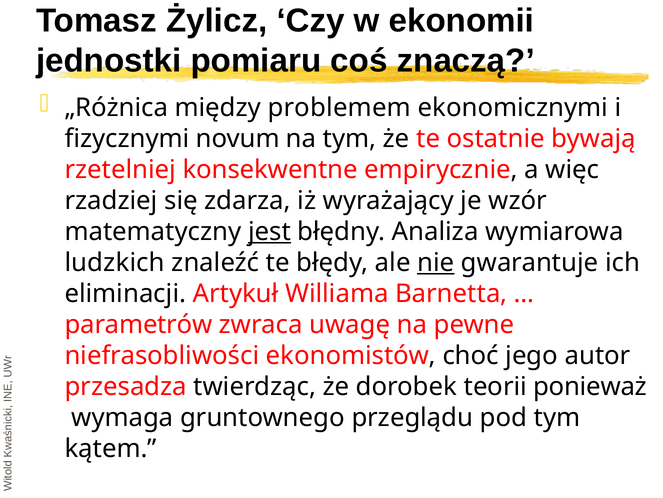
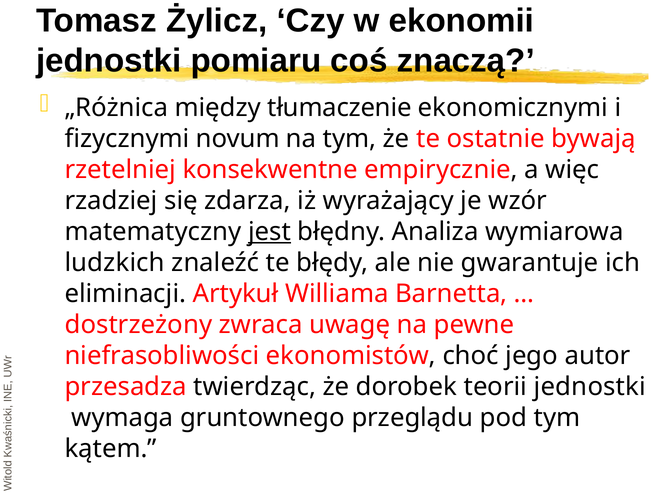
problemem: problemem -> tłumaczenie
nie underline: present -> none
parametrów: parametrów -> dostrzeżony
teorii ponieważ: ponieważ -> jednostki
